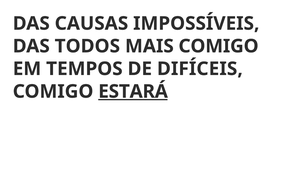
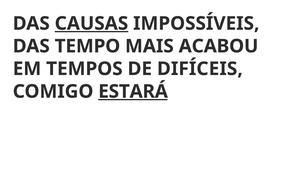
CAUSAS underline: none -> present
TODOS: TODOS -> TEMPO
MAIS COMIGO: COMIGO -> ACABOU
